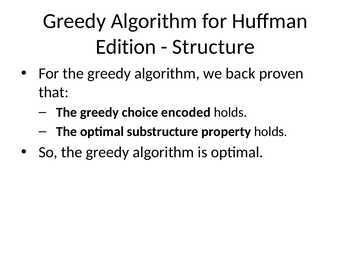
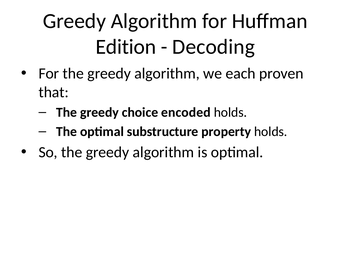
Structure: Structure -> Decoding
back: back -> each
